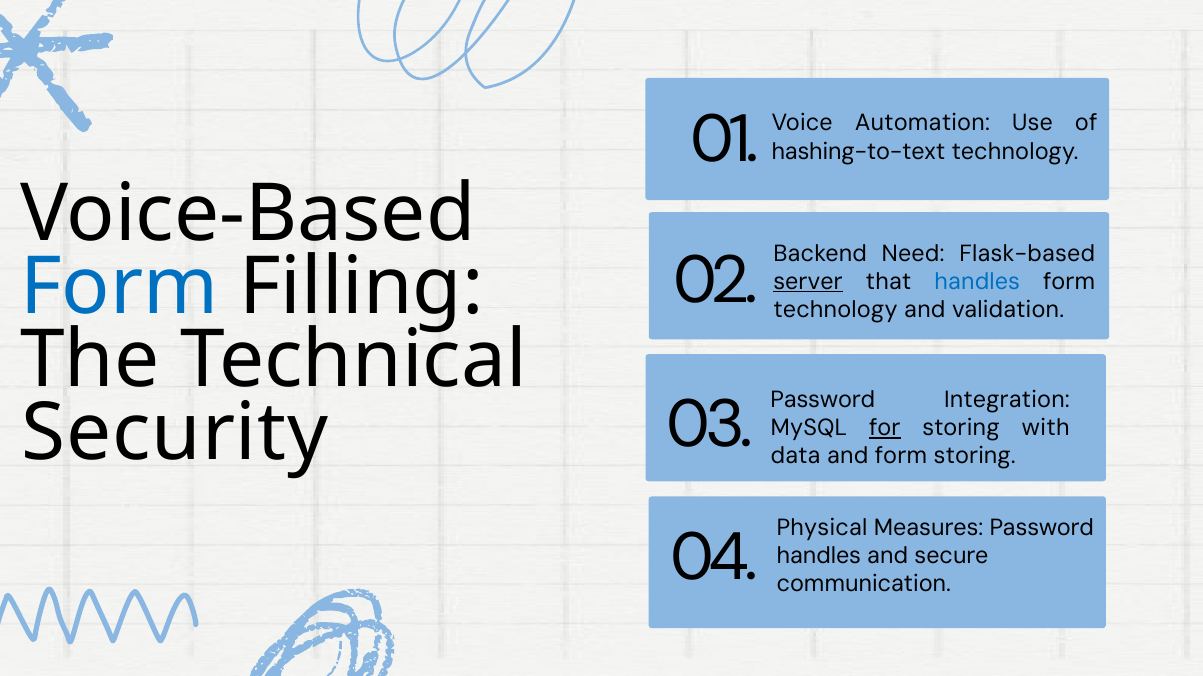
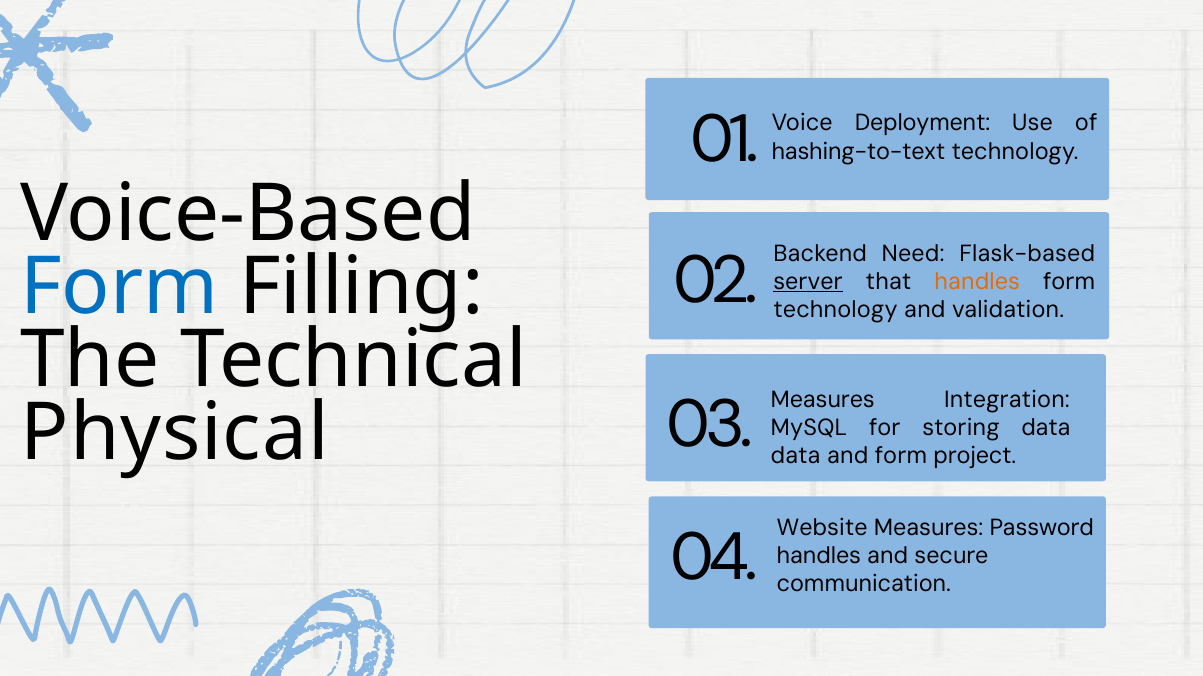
Automation: Automation -> Deployment
handles at (977, 282) colour: blue -> orange
Password at (823, 400): Password -> Measures
Security: Security -> Physical
for underline: present -> none
storing with: with -> data
form storing: storing -> project
Physical: Physical -> Website
